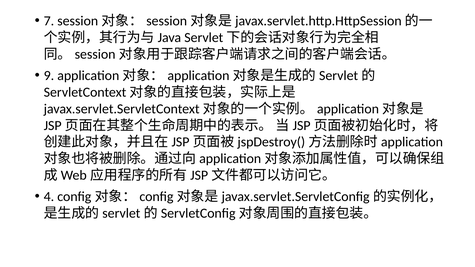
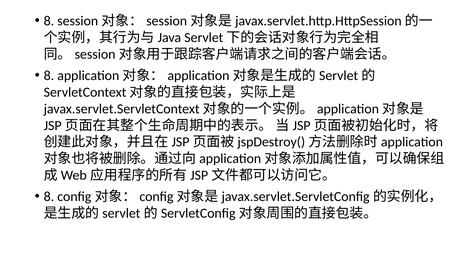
7 at (49, 21): 7 -> 8
9 at (49, 76): 9 -> 8
4 at (49, 197): 4 -> 8
